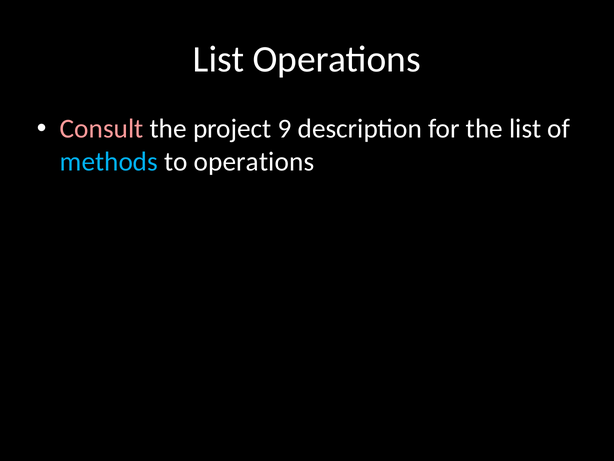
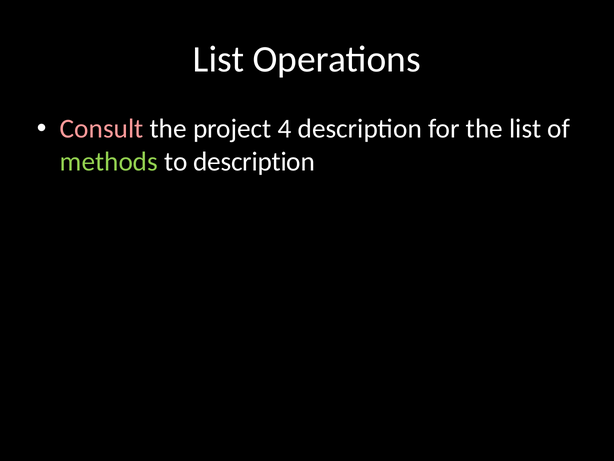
9: 9 -> 4
methods colour: light blue -> light green
to operations: operations -> description
